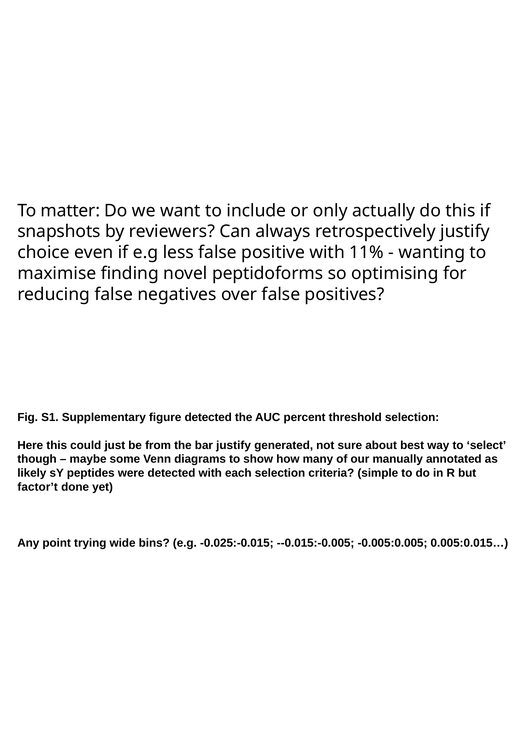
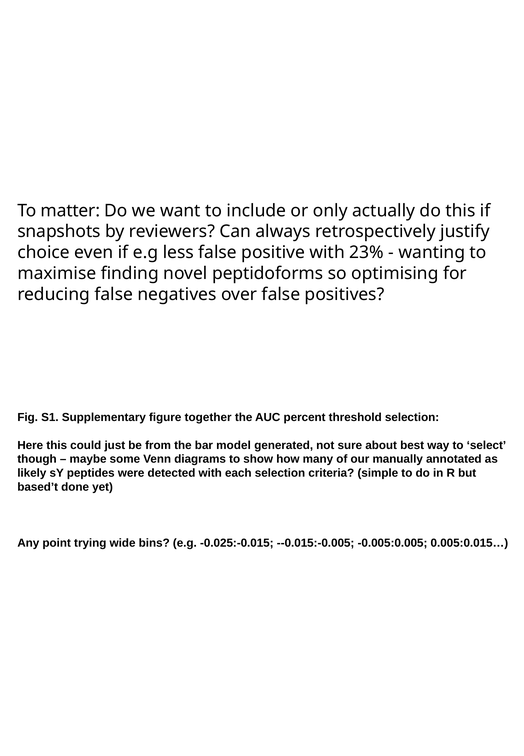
11%: 11% -> 23%
figure detected: detected -> together
bar justify: justify -> model
factor’t: factor’t -> based’t
